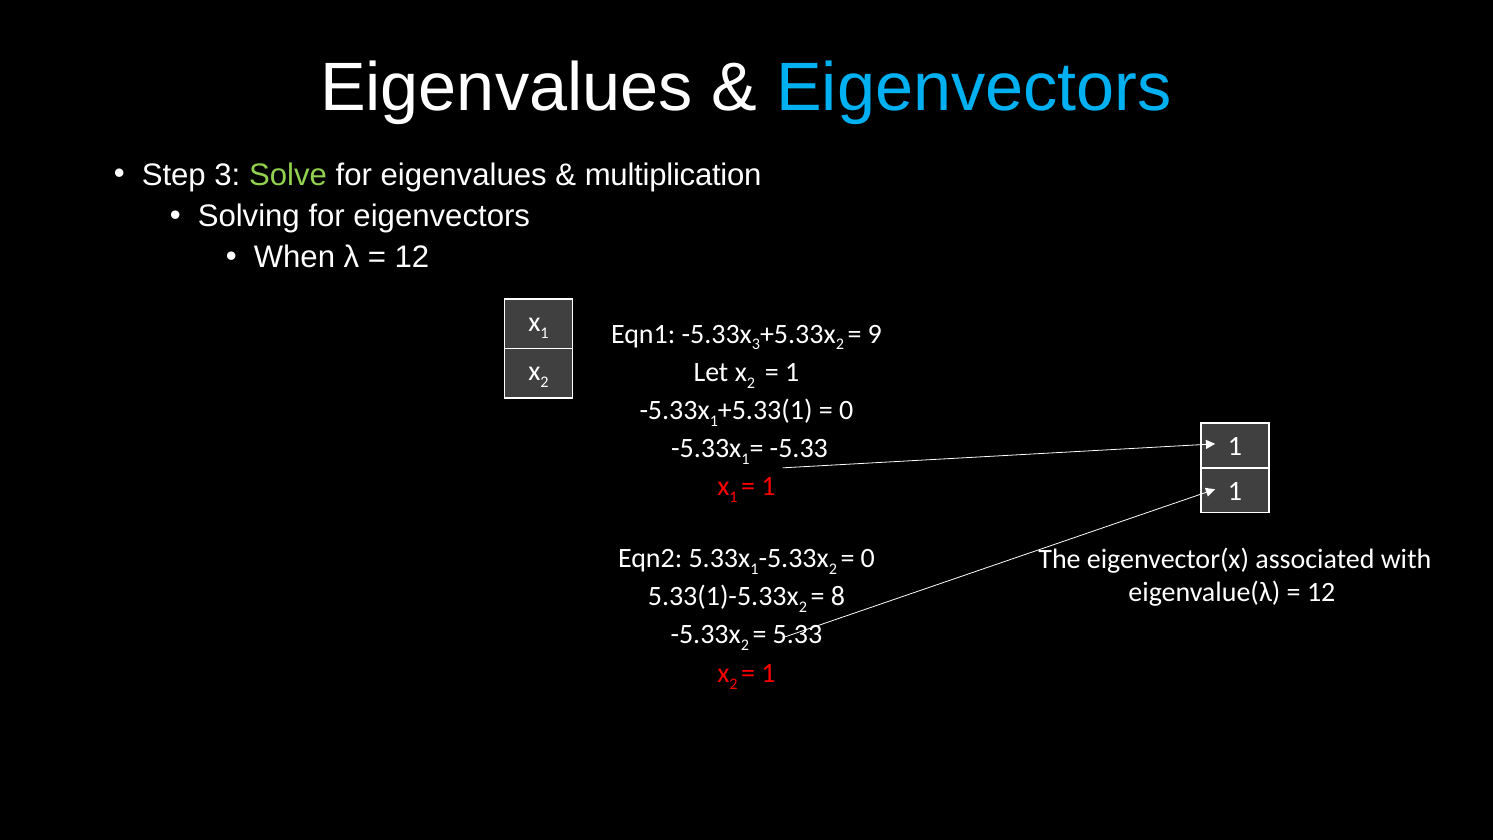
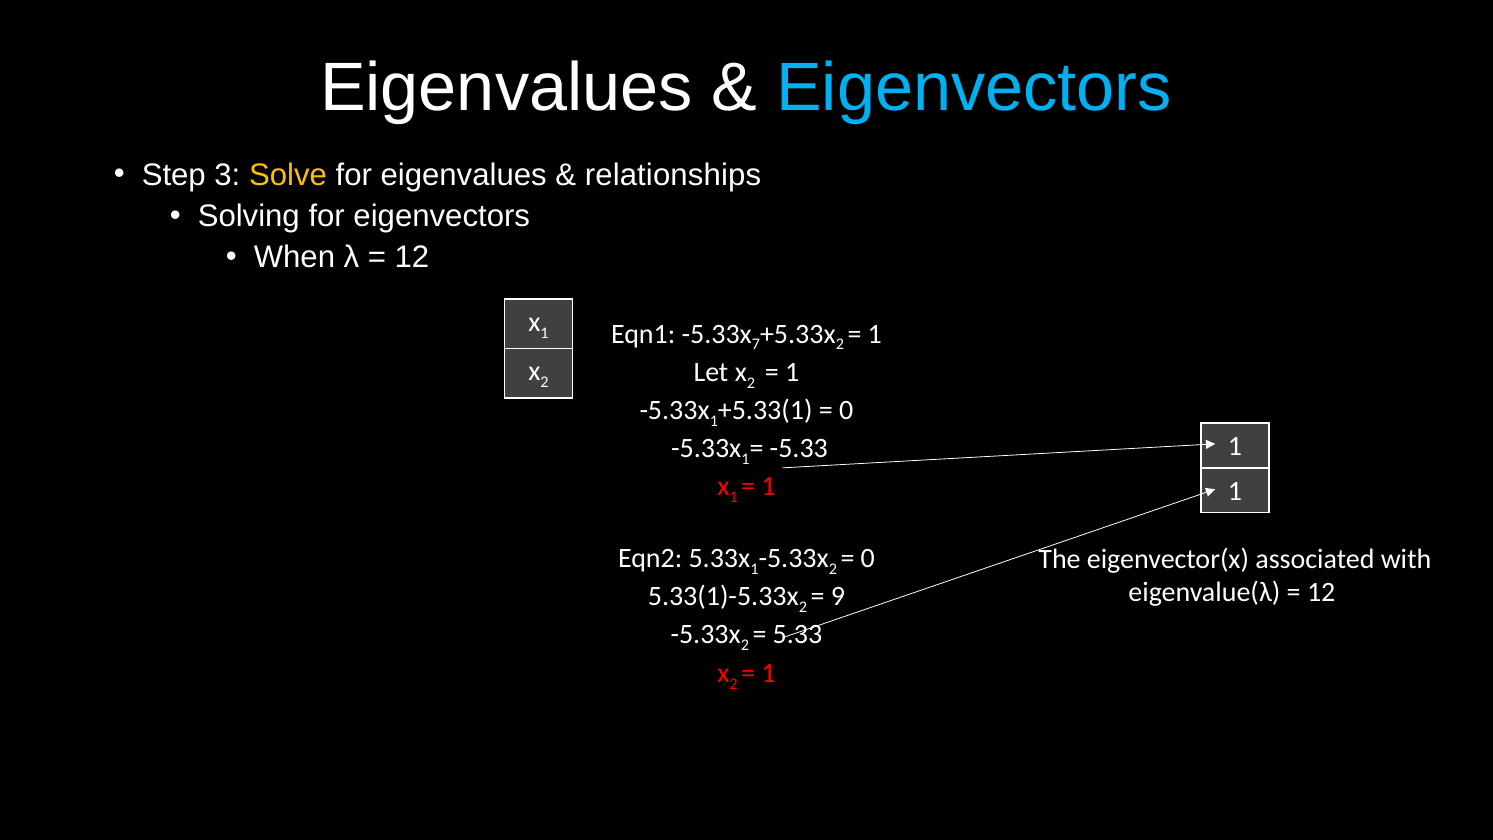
Solve colour: light green -> yellow
multiplication: multiplication -> relationships
3 at (756, 345): 3 -> 7
9 at (875, 334): 9 -> 1
8: 8 -> 9
